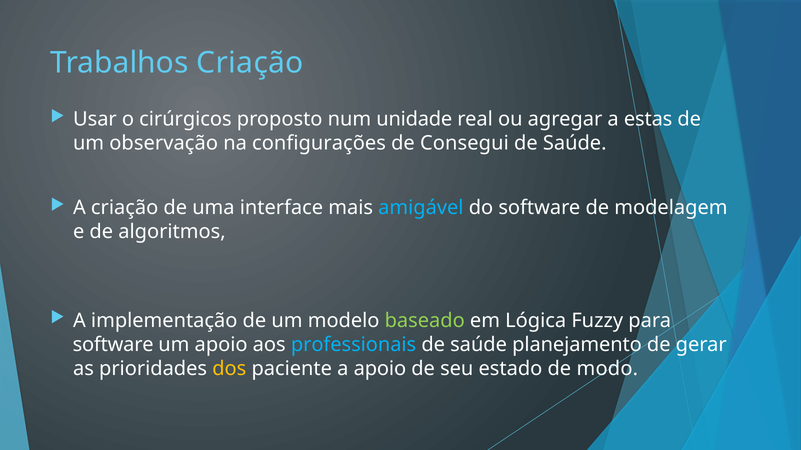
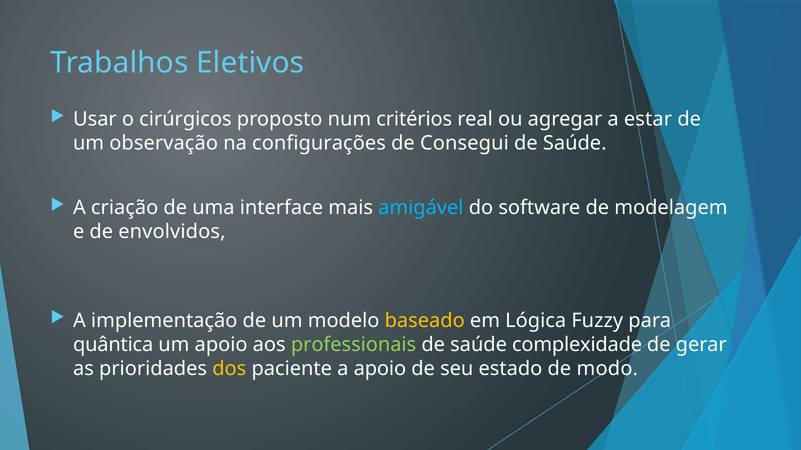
Trabalhos Criação: Criação -> Eletivos
unidade: unidade -> critérios
estas: estas -> estar
algoritmos: algoritmos -> envolvidos
baseado colour: light green -> yellow
software at (113, 345): software -> quântica
professionais colour: light blue -> light green
planejamento: planejamento -> complexidade
